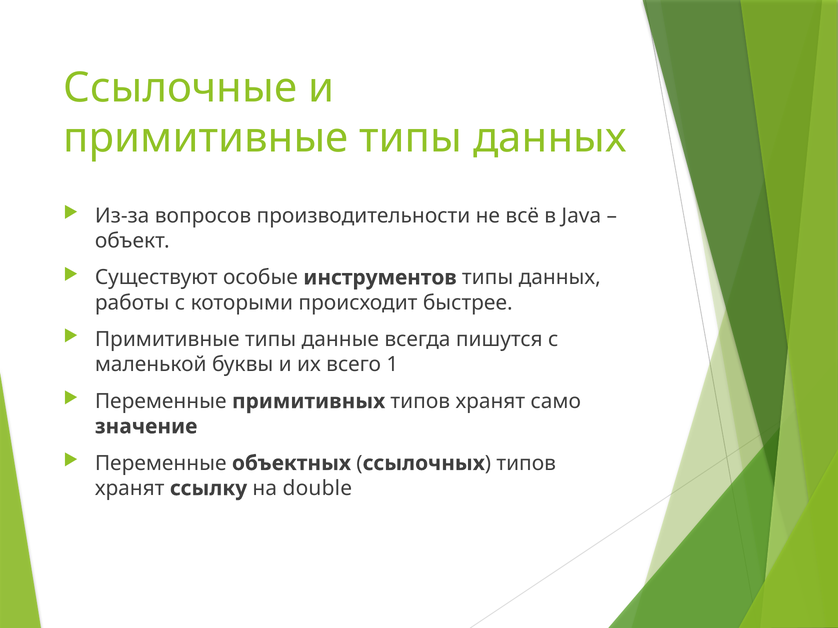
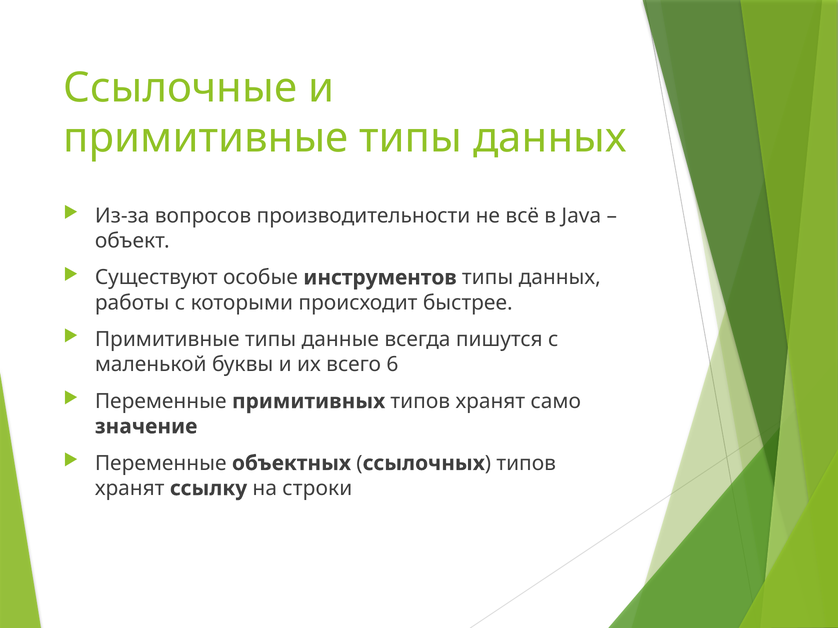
1: 1 -> 6
double: double -> строки
